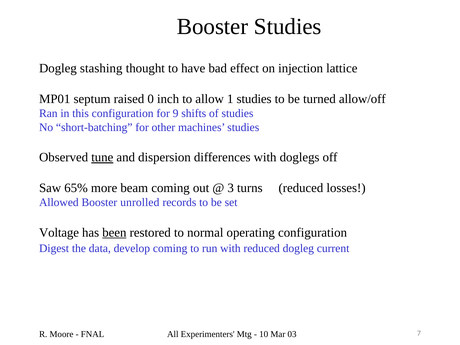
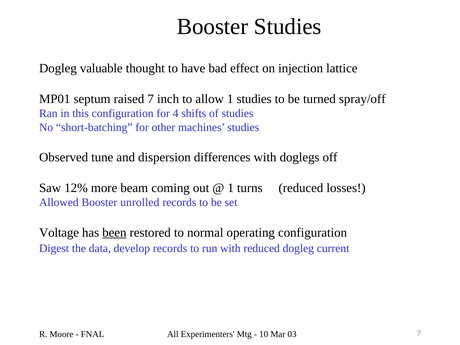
stashing: stashing -> valuable
raised 0: 0 -> 7
allow/off: allow/off -> spray/off
9: 9 -> 4
tune underline: present -> none
65%: 65% -> 12%
3 at (231, 188): 3 -> 1
develop coming: coming -> records
